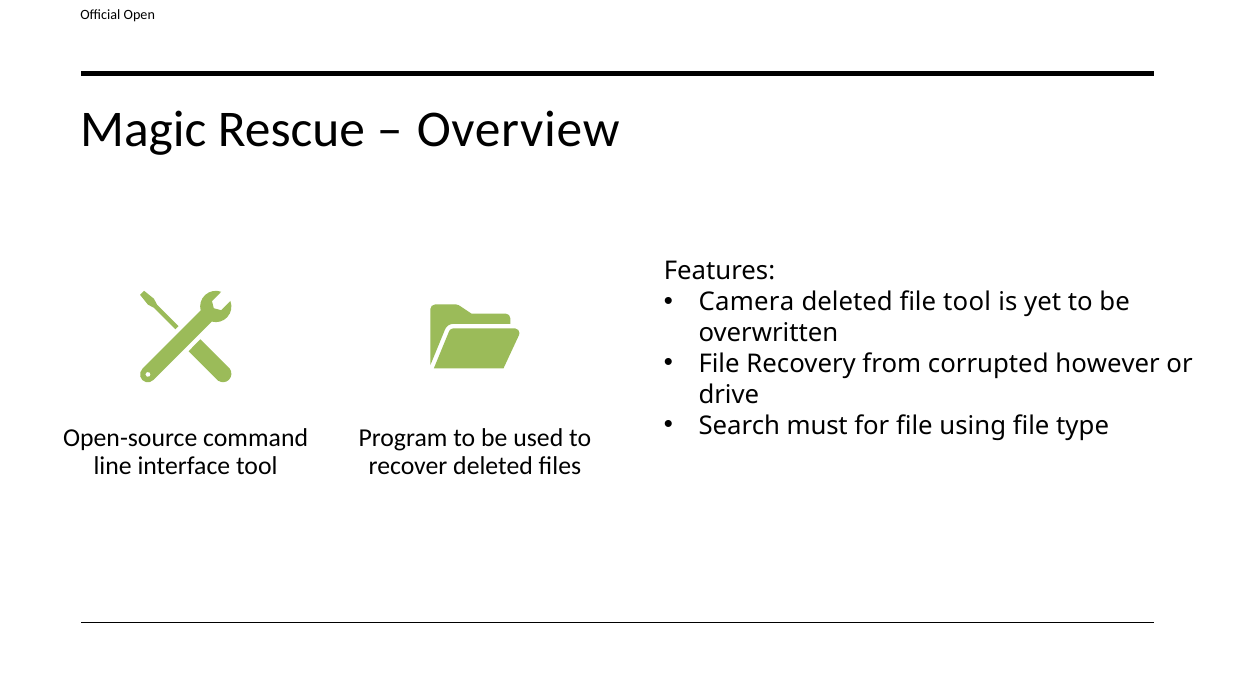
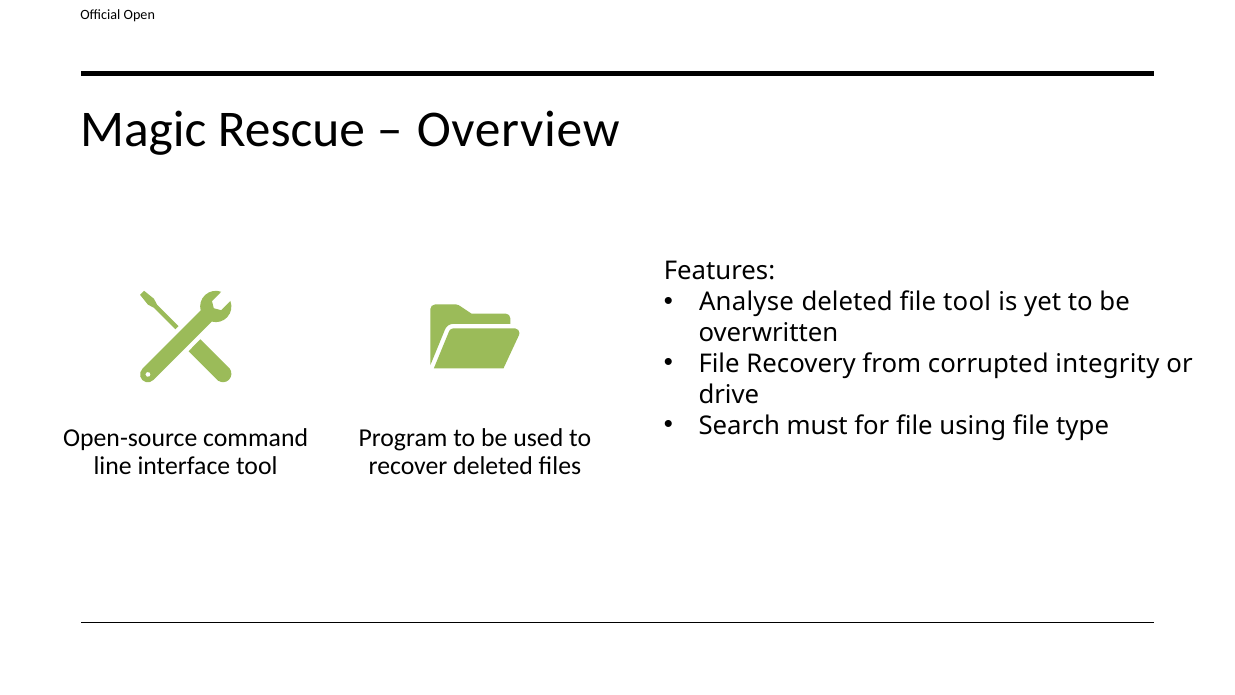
Camera: Camera -> Analyse
however: however -> integrity
